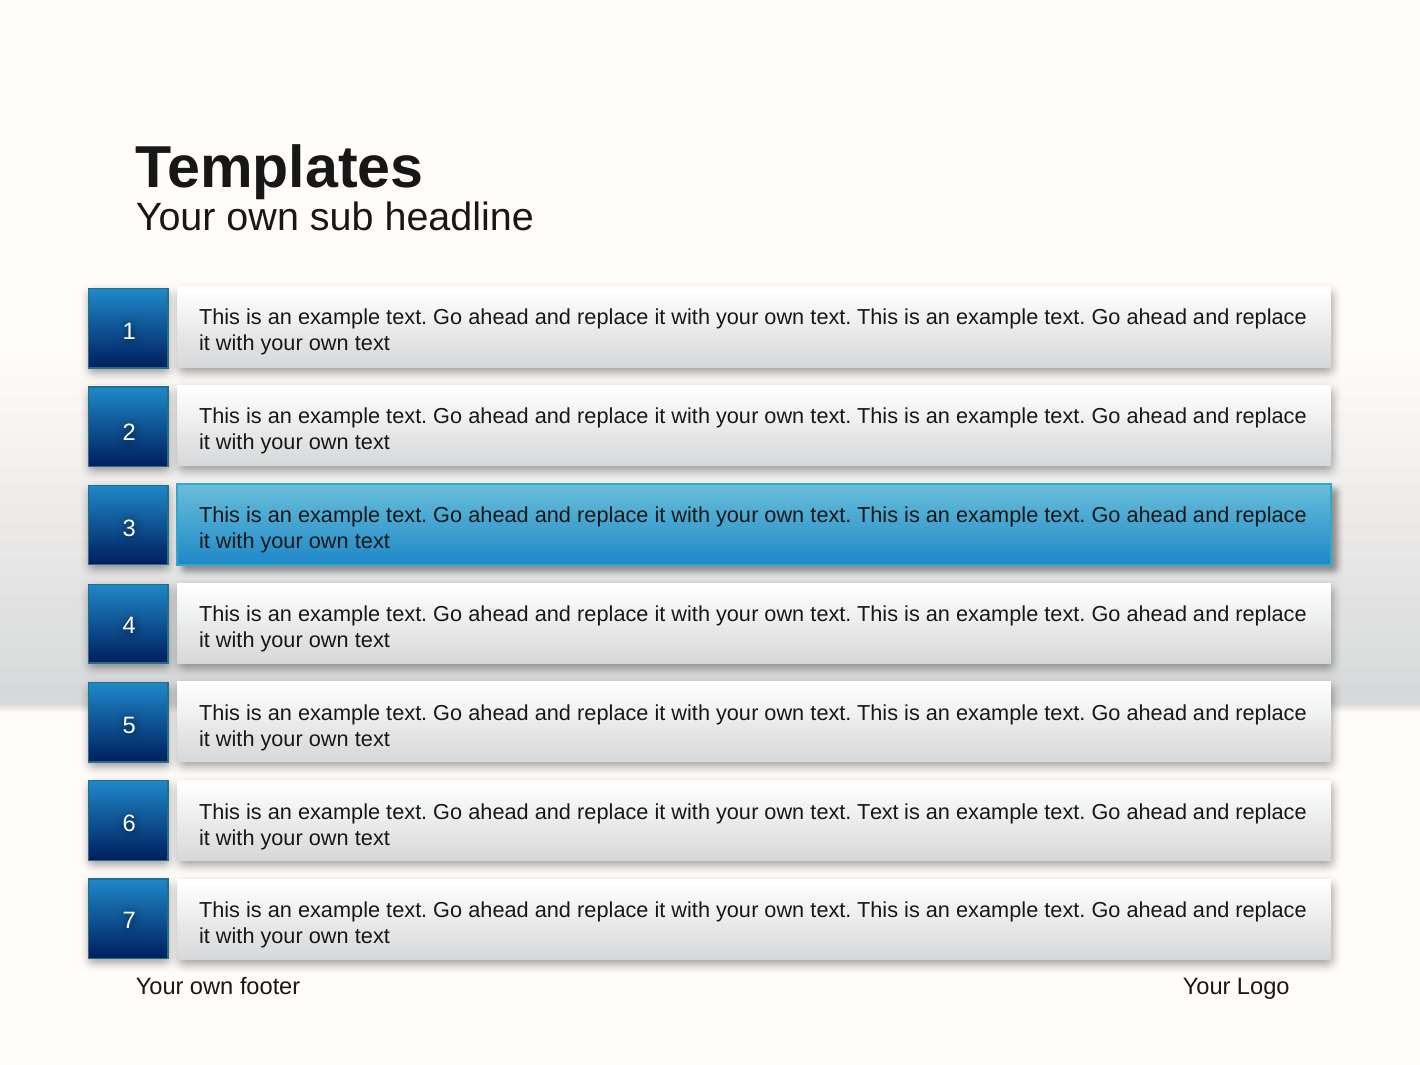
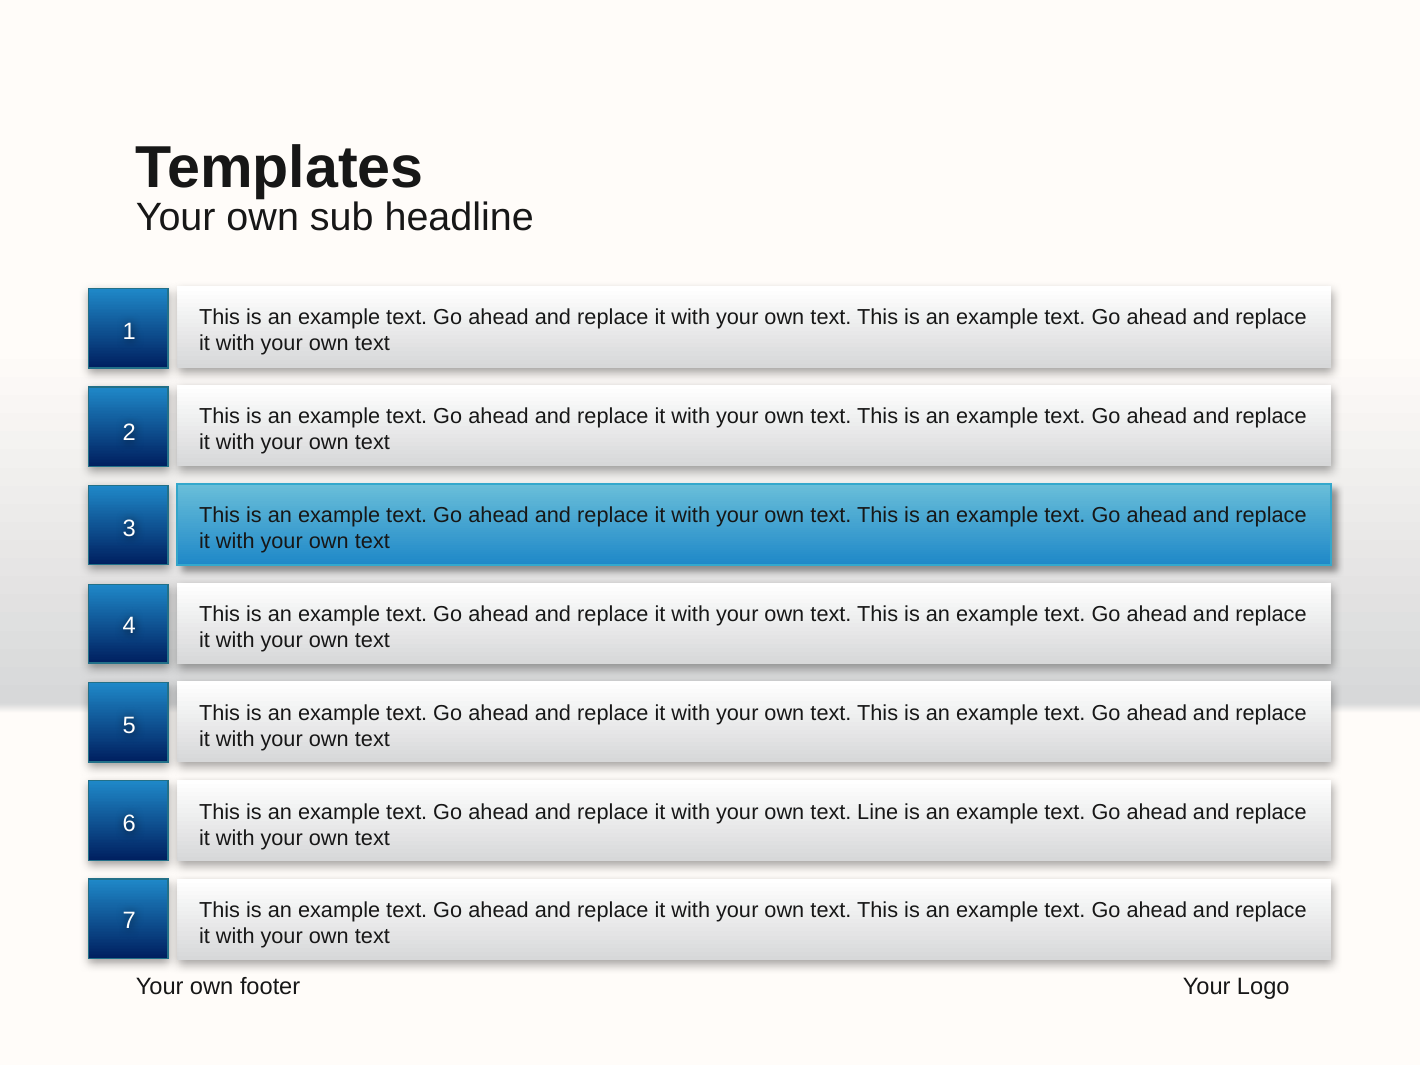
text Text: Text -> Line
